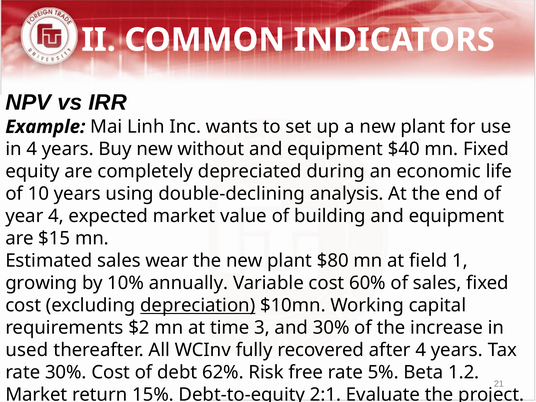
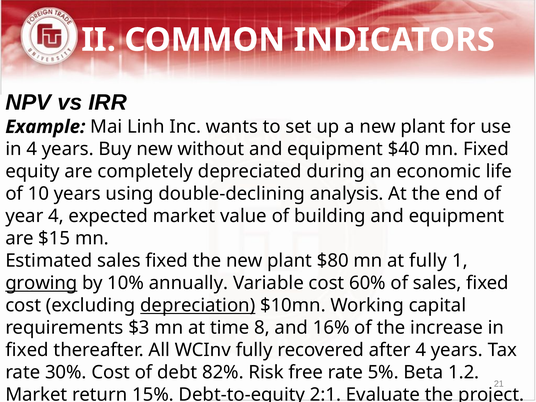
Estimated sales wear: wear -> fixed
at field: field -> fully
growing underline: none -> present
$2: $2 -> $3
3: 3 -> 8
and 30%: 30% -> 16%
used at (27, 350): used -> fixed
62%: 62% -> 82%
